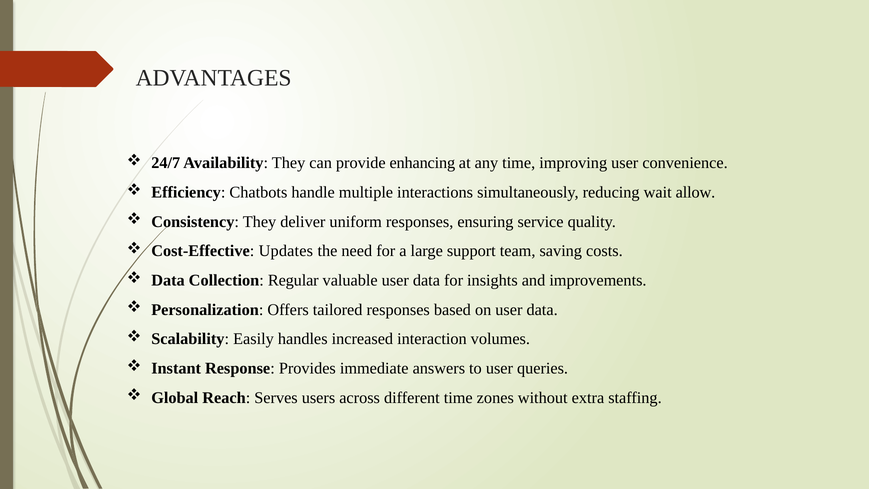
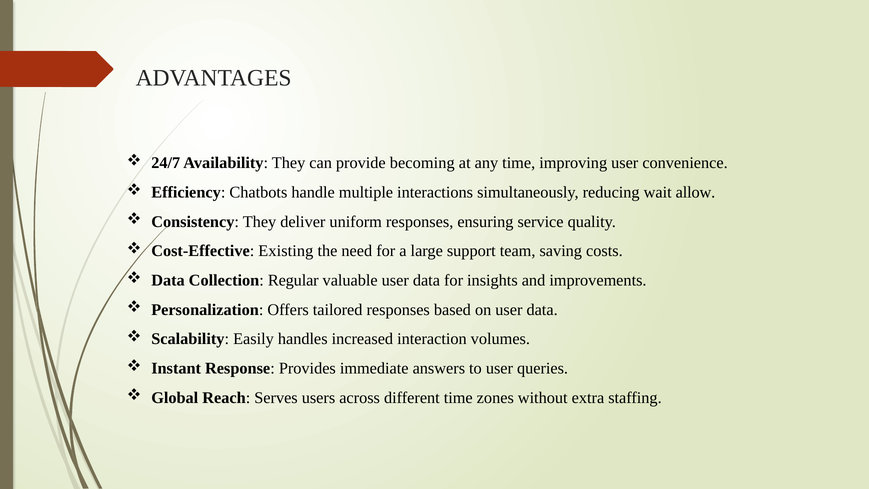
enhancing: enhancing -> becoming
Updates: Updates -> Existing
